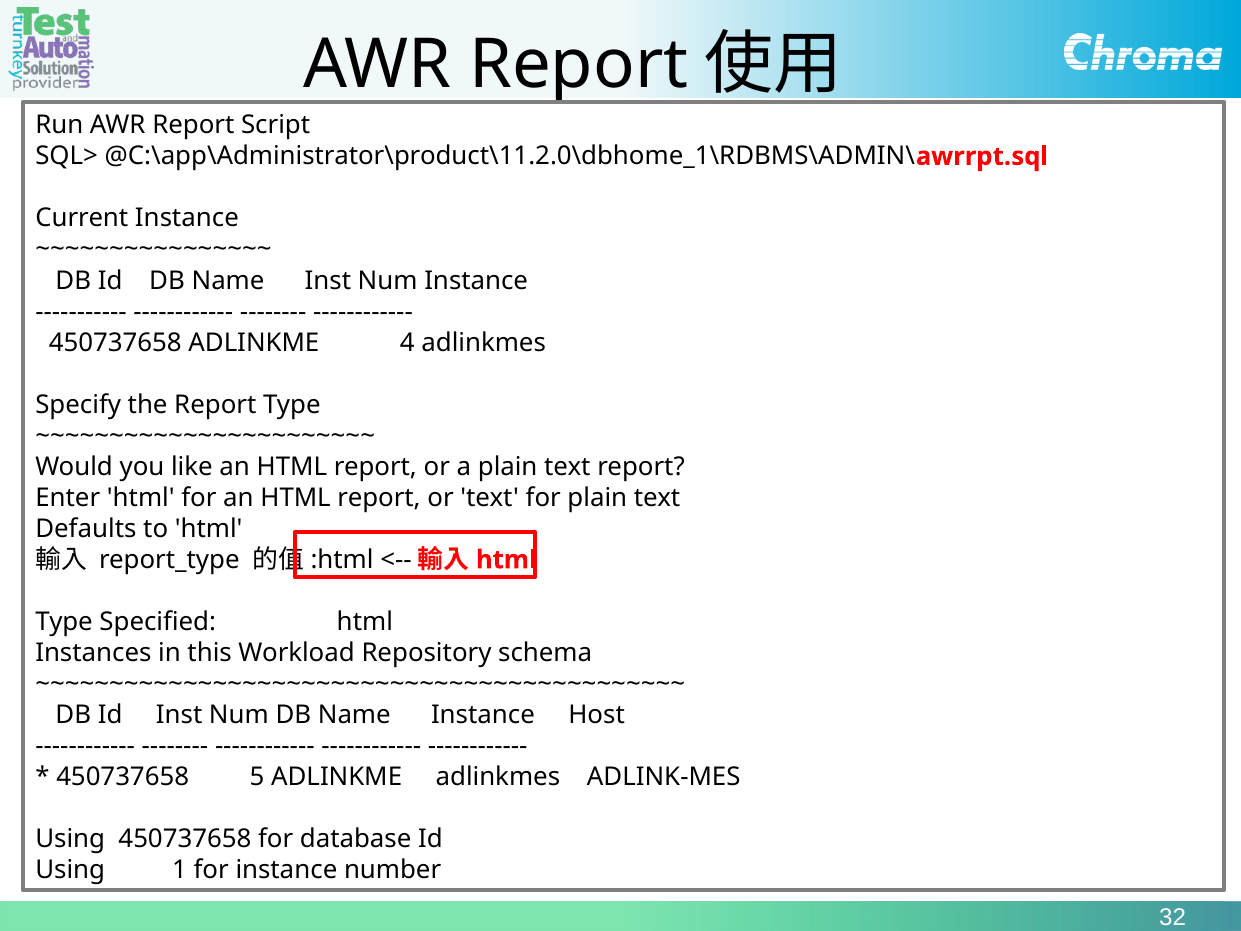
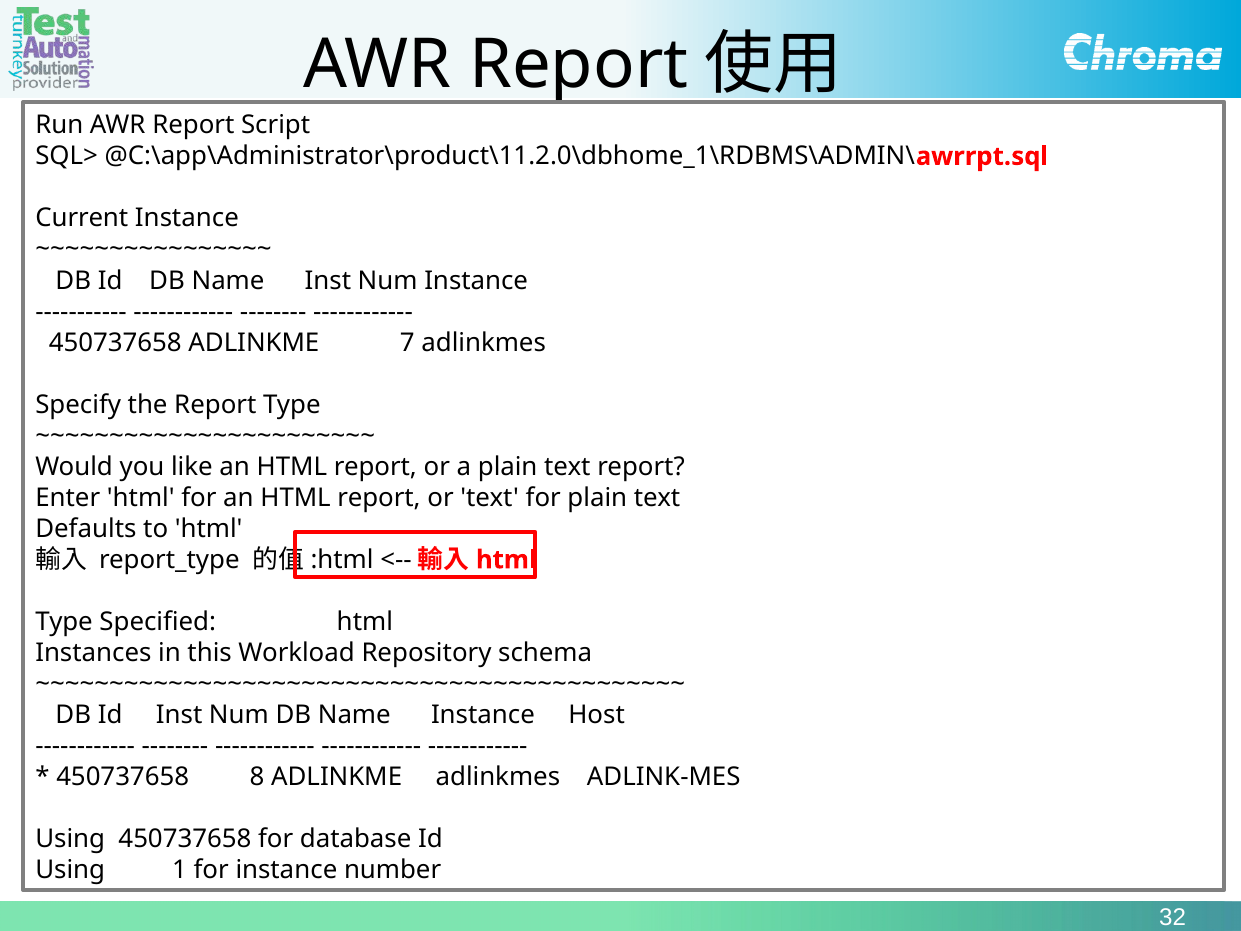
4: 4 -> 7
5: 5 -> 8
